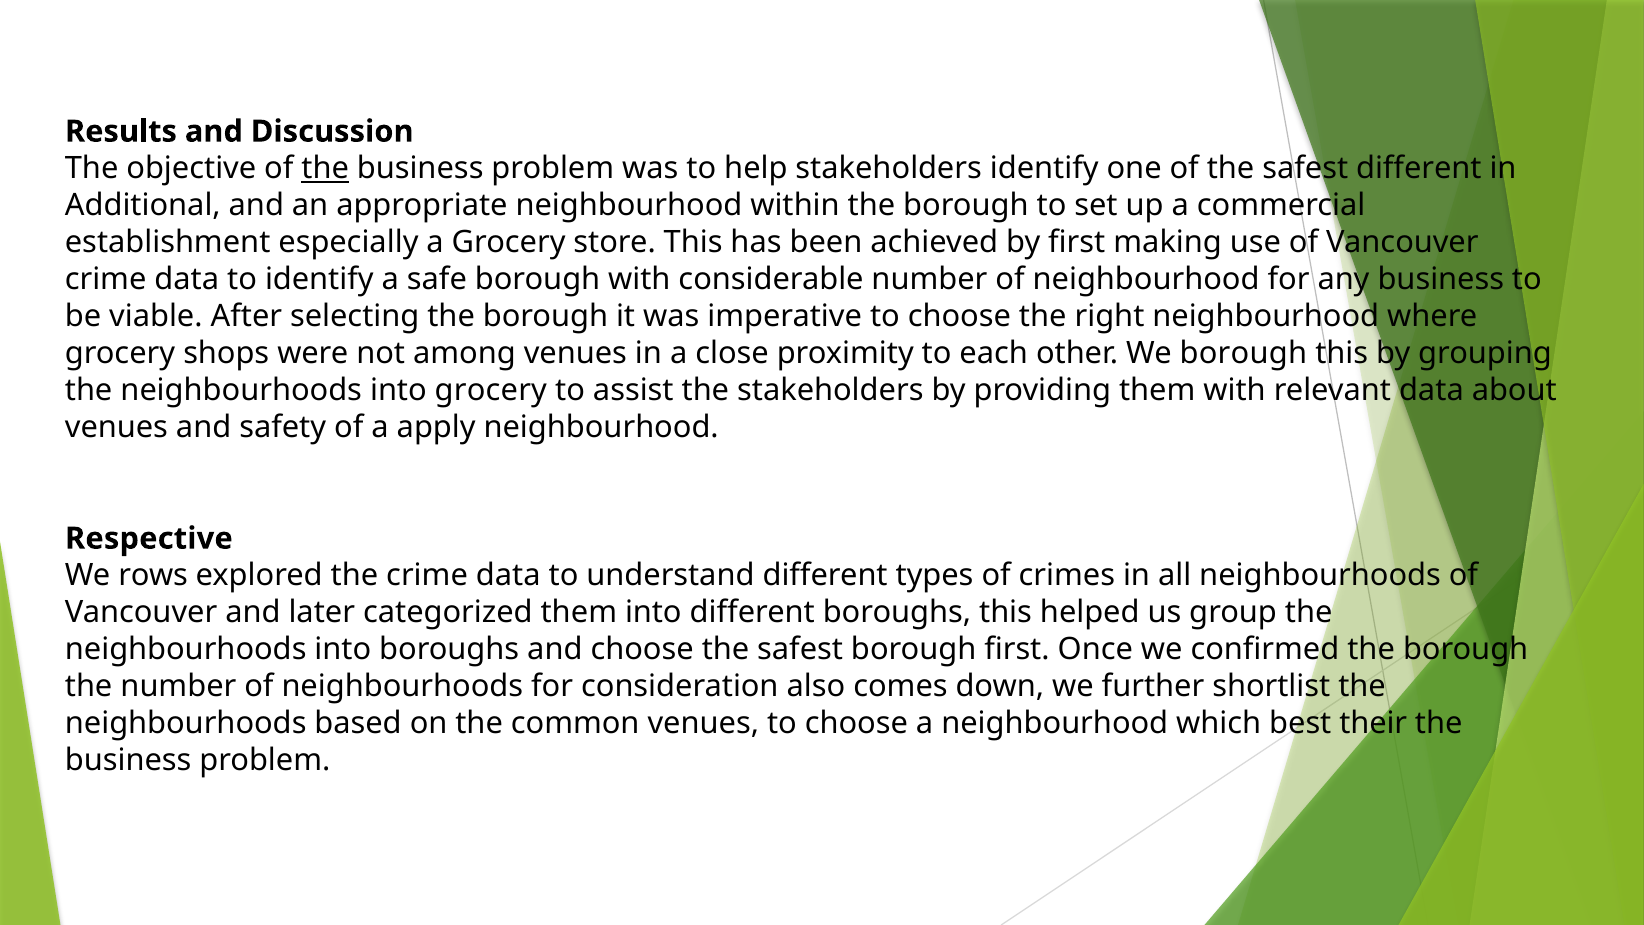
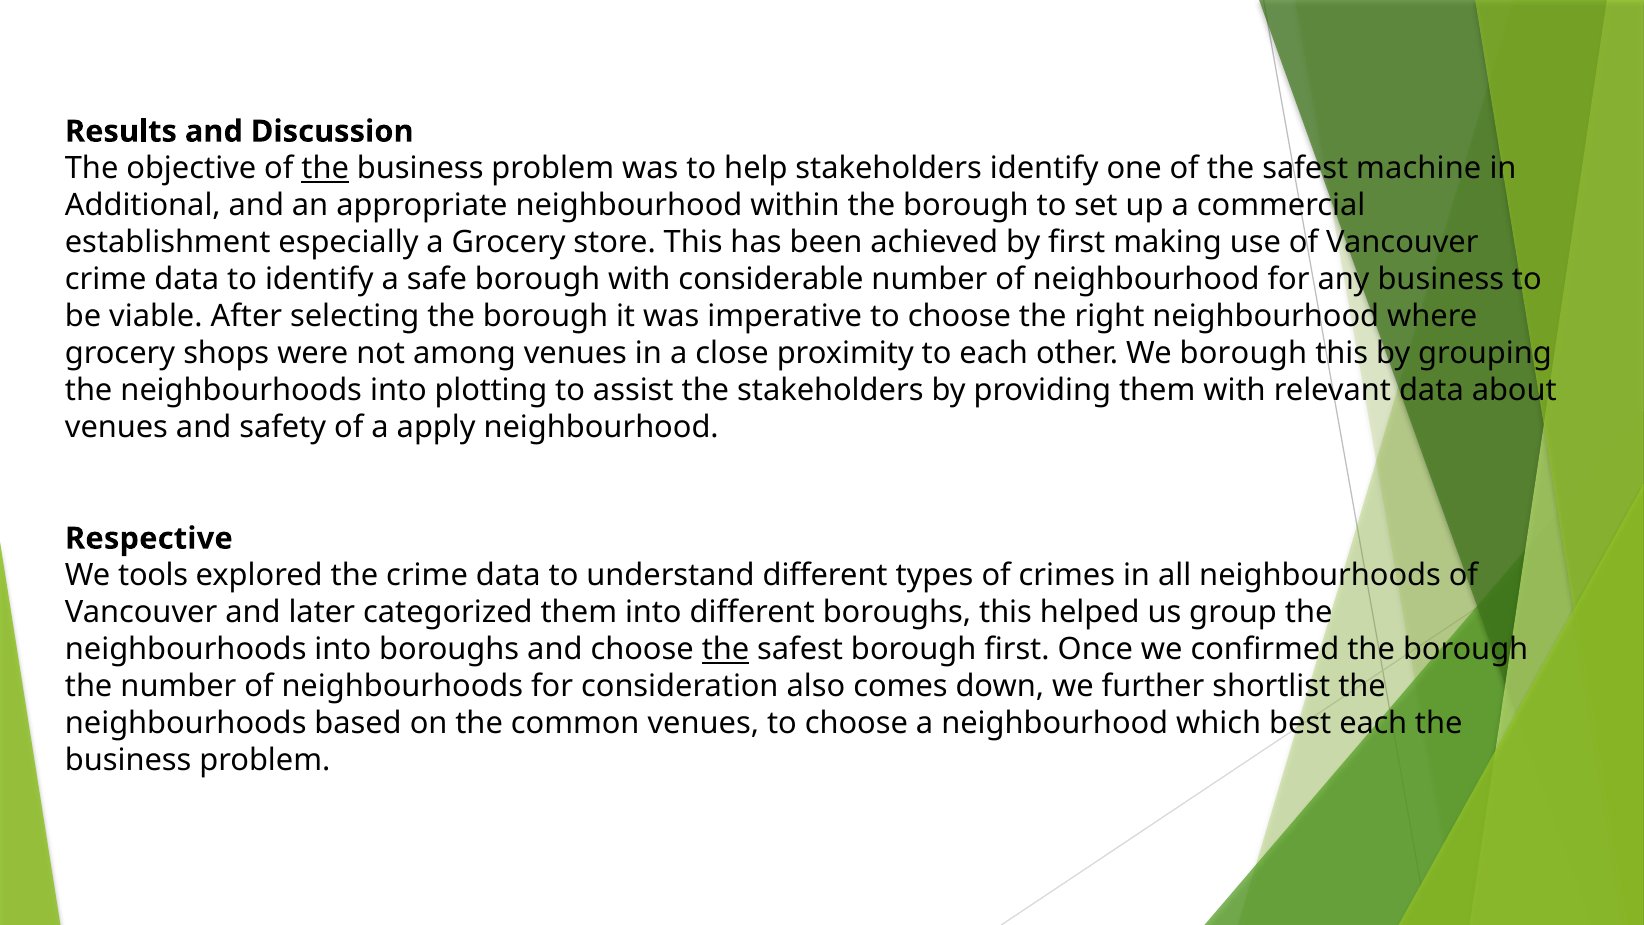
safest different: different -> machine
into grocery: grocery -> plotting
rows: rows -> tools
the at (725, 649) underline: none -> present
best their: their -> each
